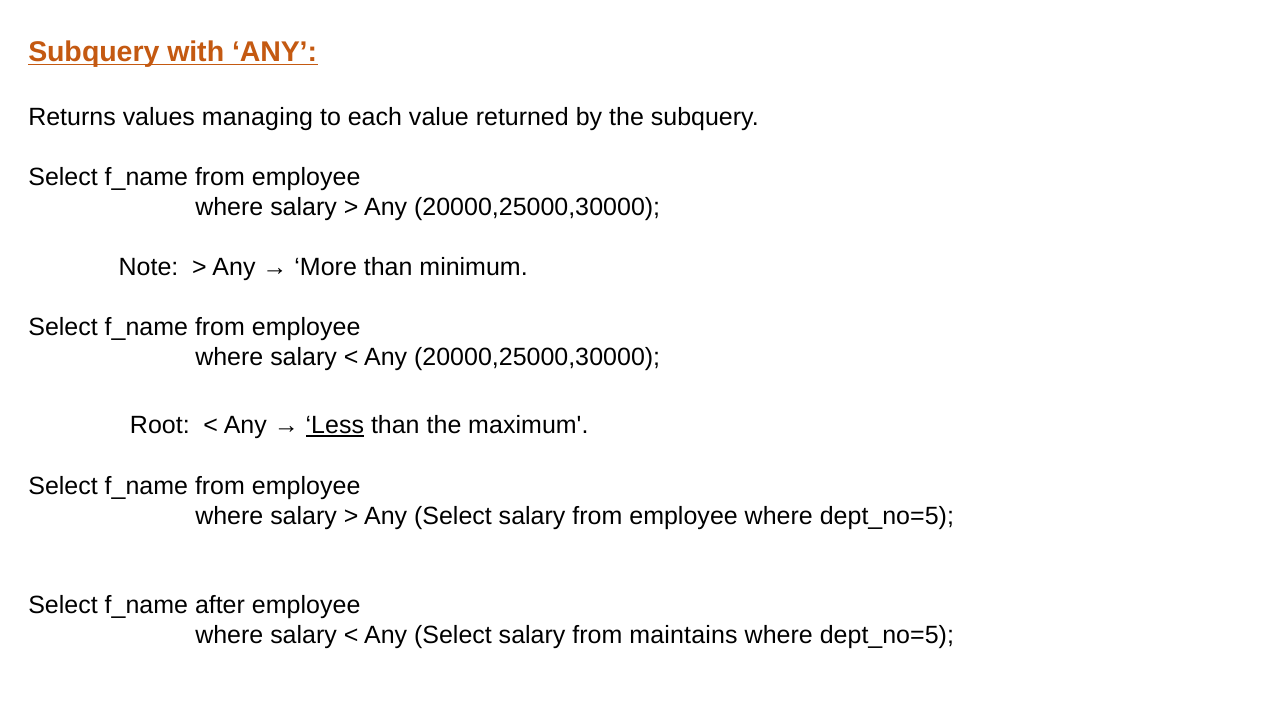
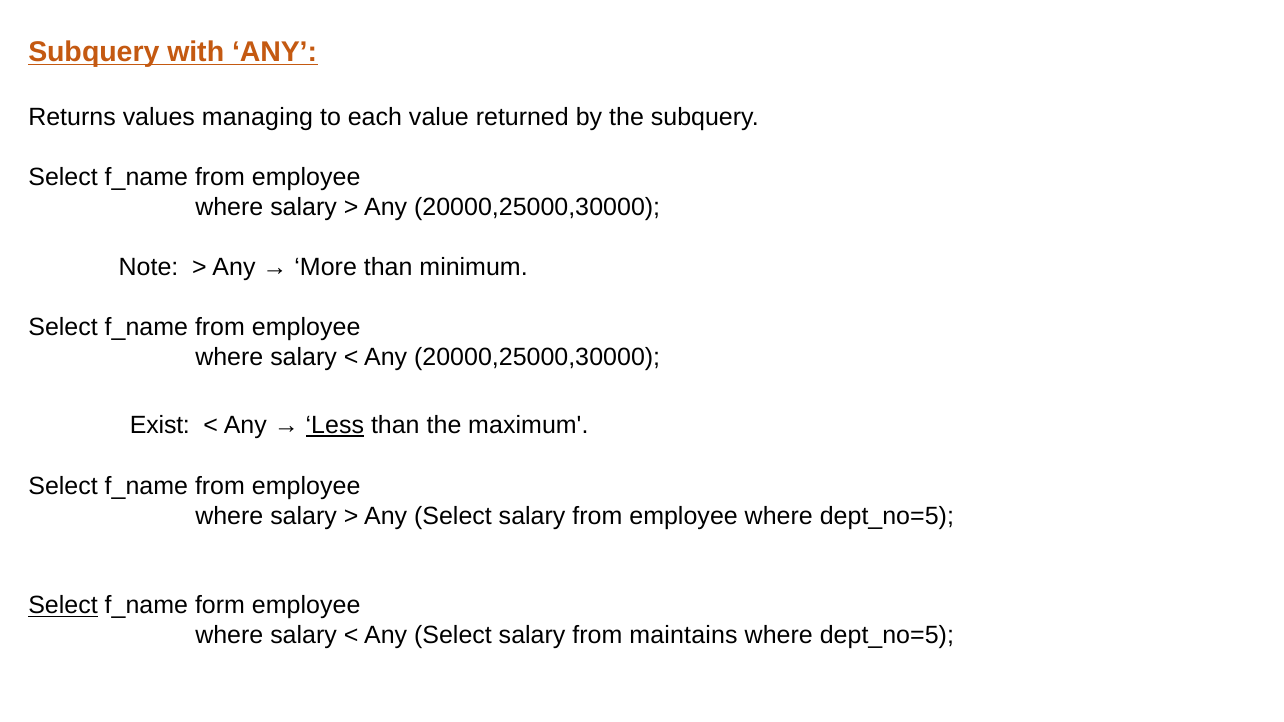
Root: Root -> Exist
Select at (63, 606) underline: none -> present
after: after -> form
